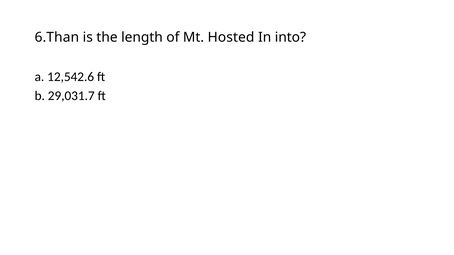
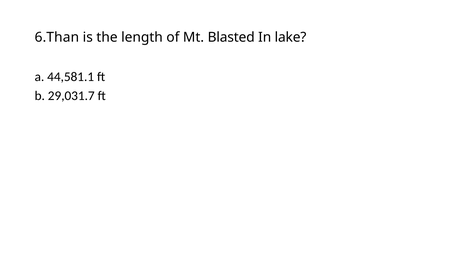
Hosted: Hosted -> Blasted
into: into -> lake
12,542.6: 12,542.6 -> 44,581.1
